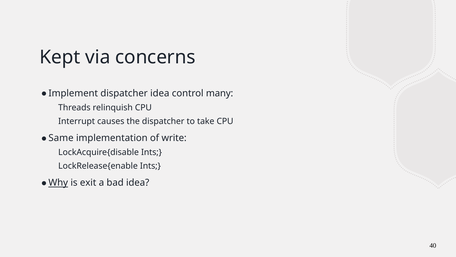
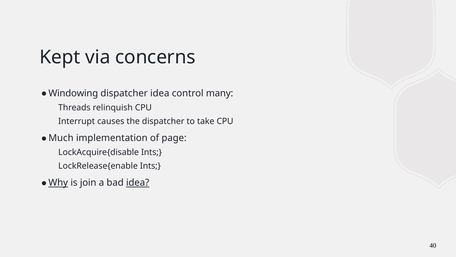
Implement: Implement -> Windowing
Same: Same -> Much
write: write -> page
exit: exit -> join
idea at (138, 182) underline: none -> present
